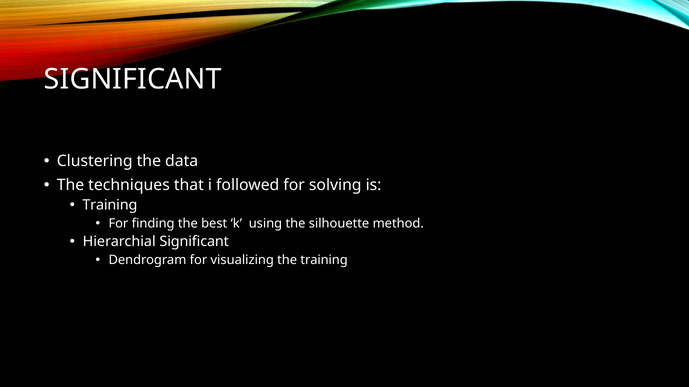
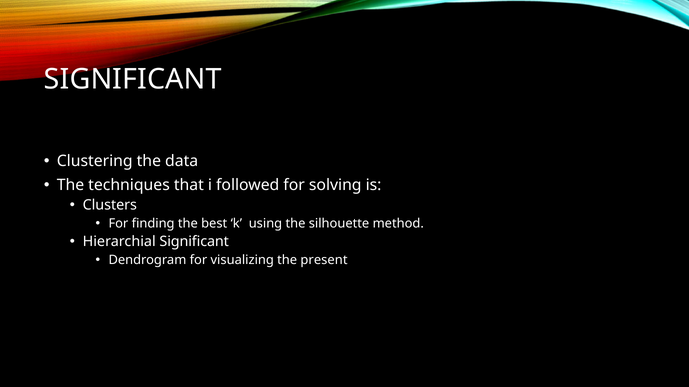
Training at (110, 205): Training -> Clusters
the training: training -> present
